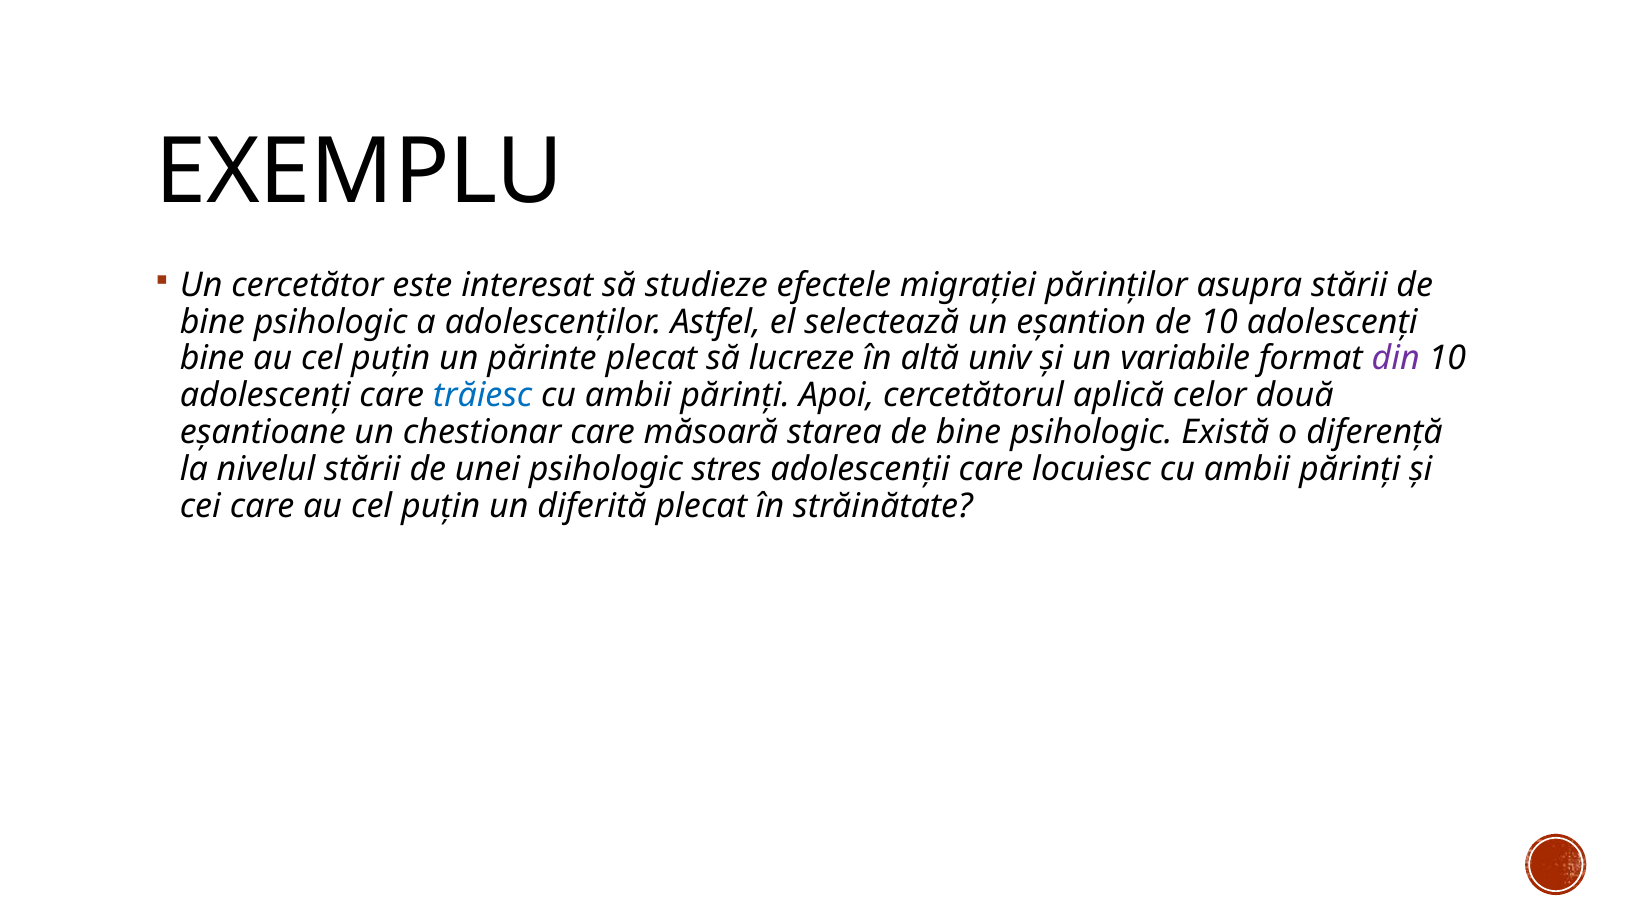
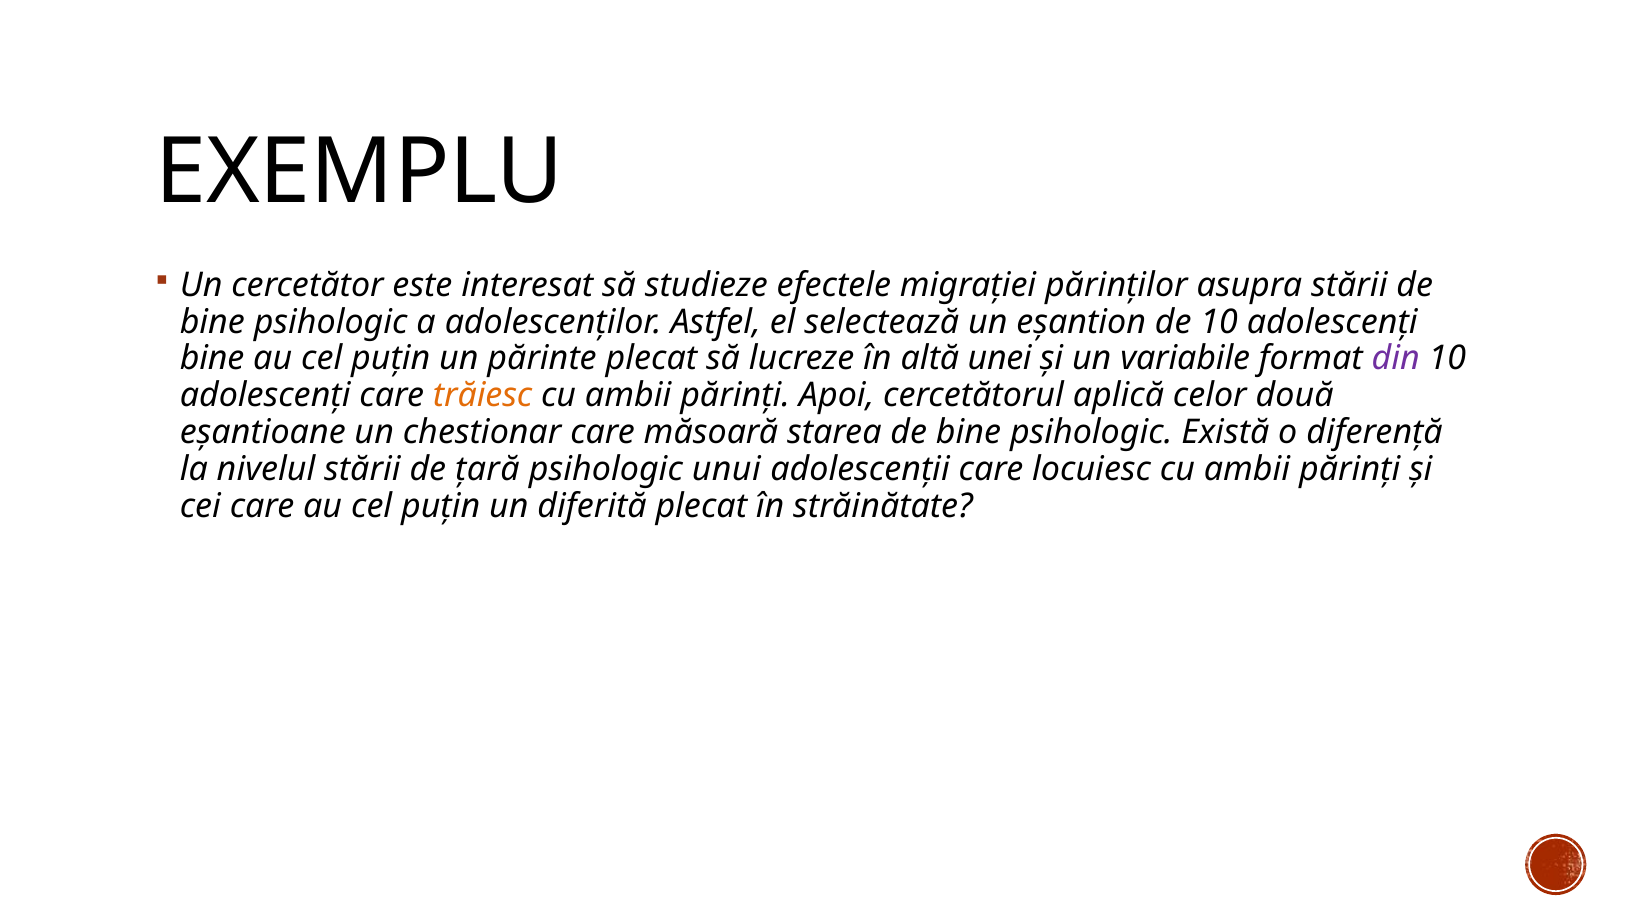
univ: univ -> unei
trăiesc colour: blue -> orange
unei: unei -> țară
stres: stres -> unui
